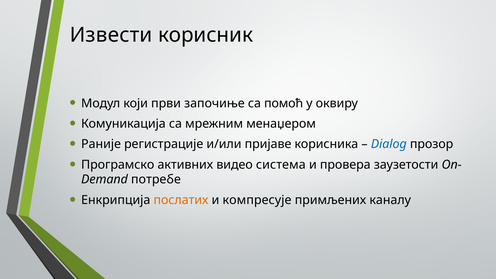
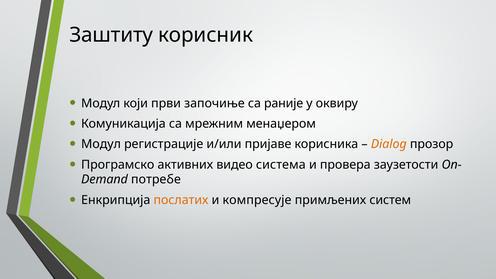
Извести: Извести -> Заштиту
помоћ: помоћ -> раније
Раније at (101, 144): Раније -> Модул
Dialog colour: blue -> orange
каналу: каналу -> систем
